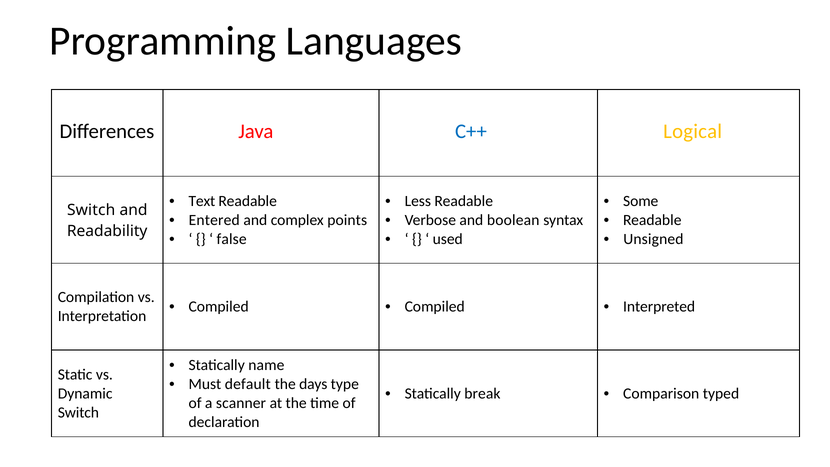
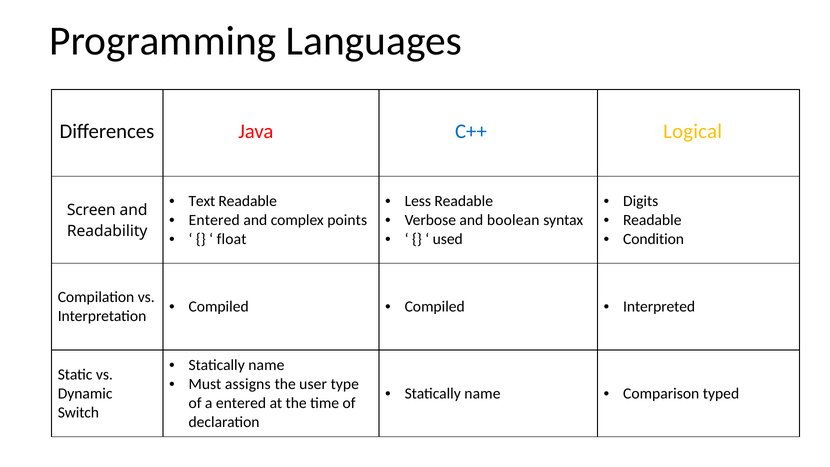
Some: Some -> Digits
Switch at (91, 210): Switch -> Screen
false: false -> float
Unsigned: Unsigned -> Condition
default: default -> assigns
days: days -> user
break at (482, 393): break -> name
a scanner: scanner -> entered
